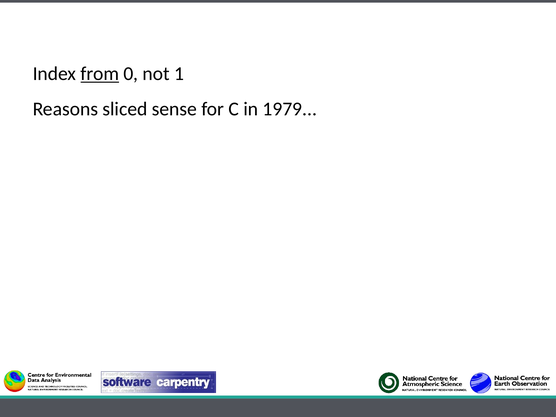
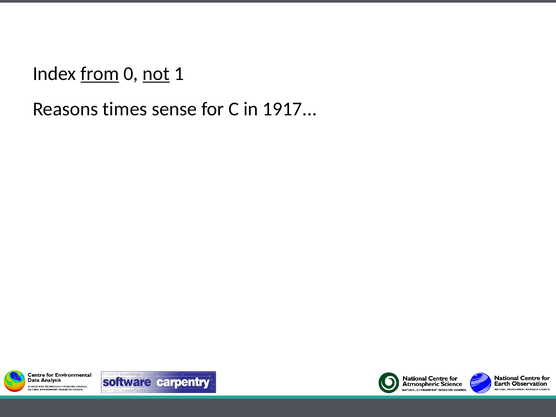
not underline: none -> present
sliced: sliced -> times
1979: 1979 -> 1917
